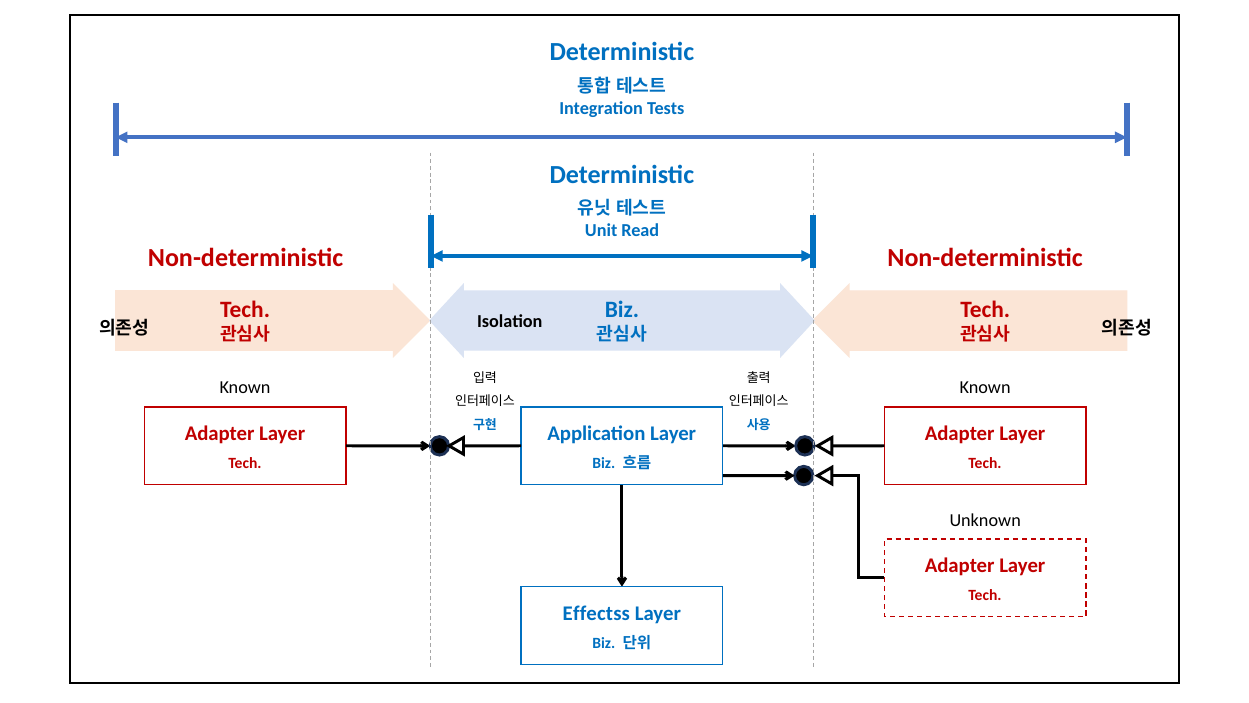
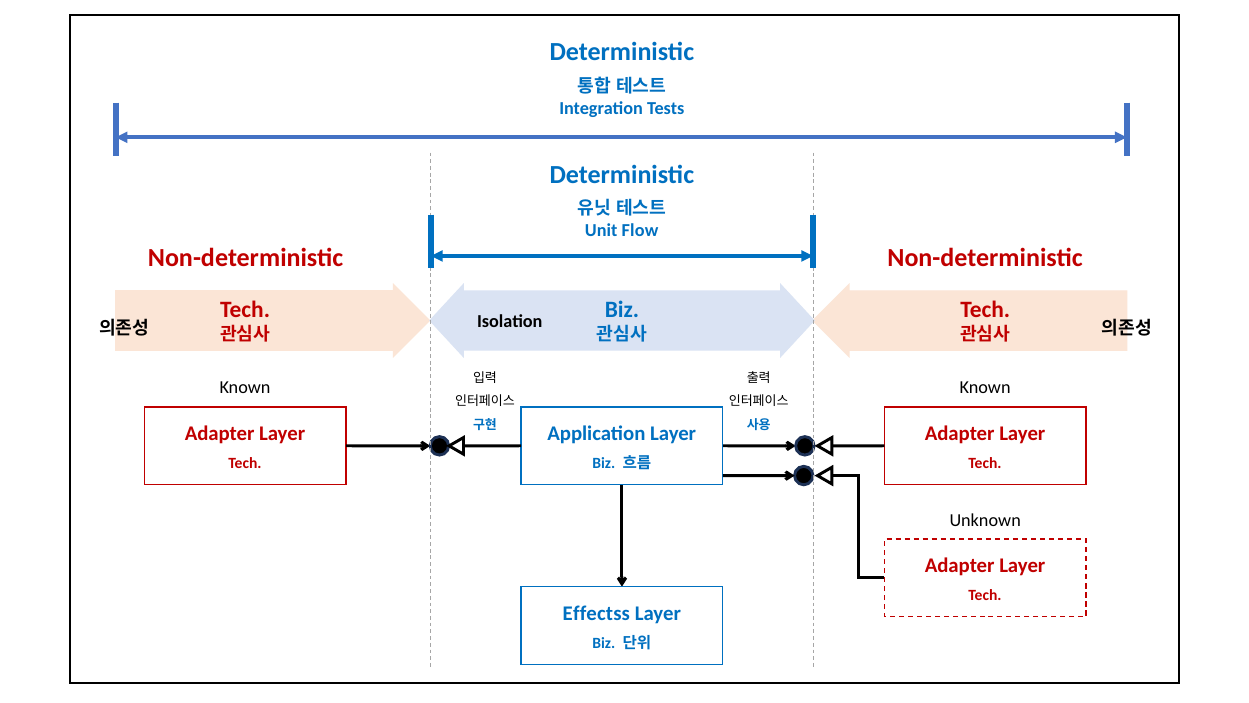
Read: Read -> Flow
